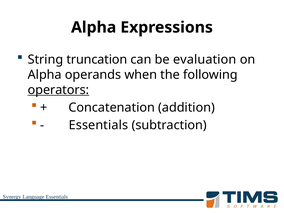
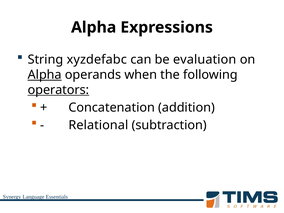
truncation: truncation -> xyzdefabc
Alpha at (45, 75) underline: none -> present
Essentials at (98, 125): Essentials -> Relational
